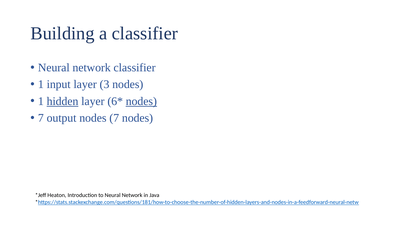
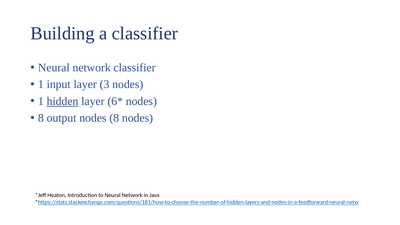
nodes at (141, 101) underline: present -> none
7 at (41, 118): 7 -> 8
nodes 7: 7 -> 8
